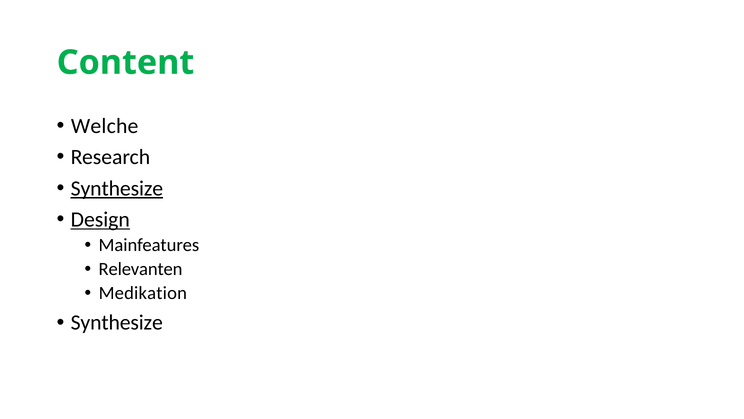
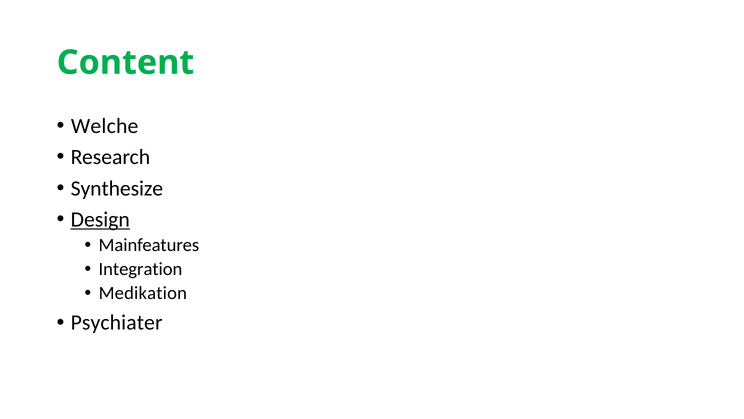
Synthesize at (117, 188) underline: present -> none
Relevanten: Relevanten -> Integration
Synthesize at (117, 322): Synthesize -> Psychiater
